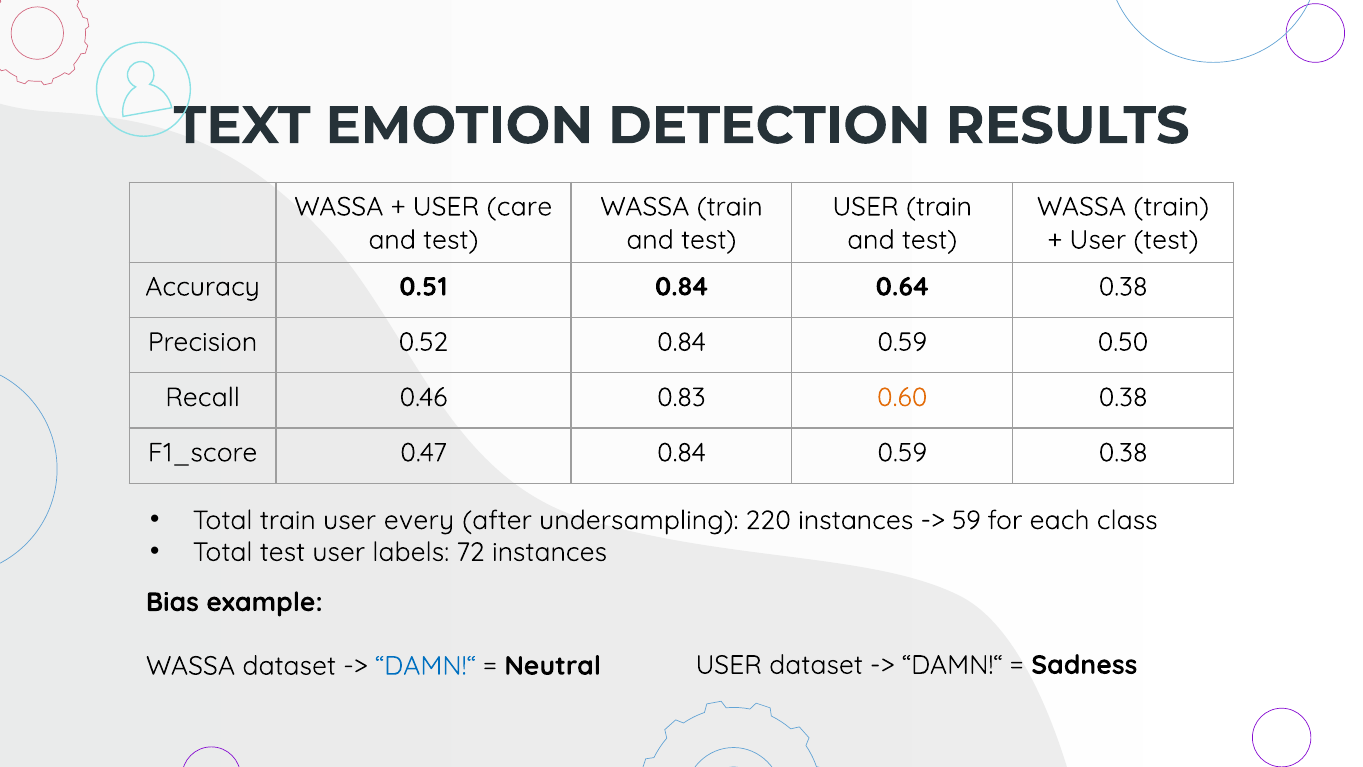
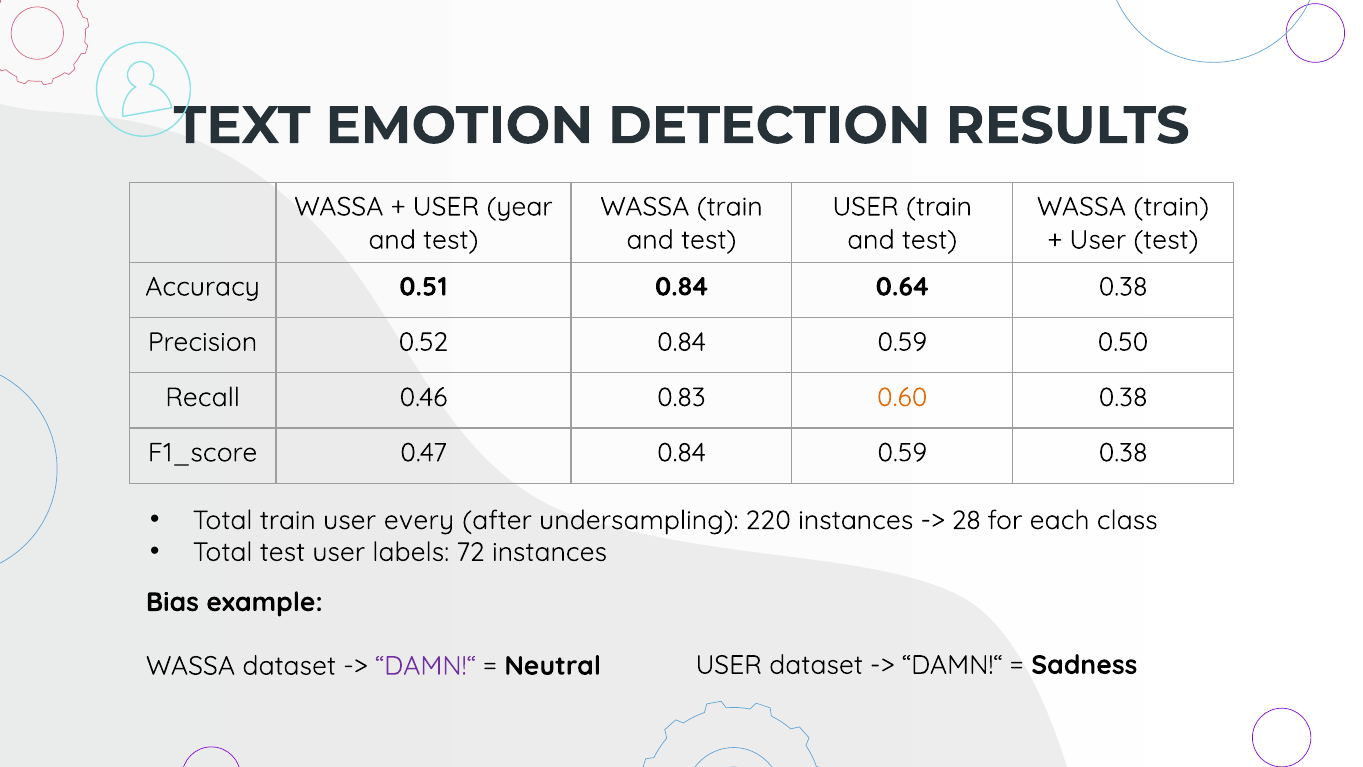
care: care -> year
59: 59 -> 28
DAMN!“ at (425, 666) colour: blue -> purple
